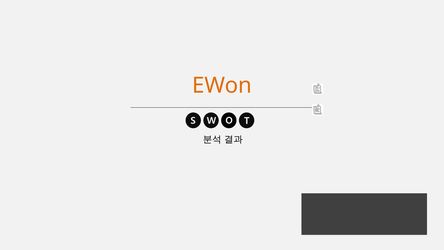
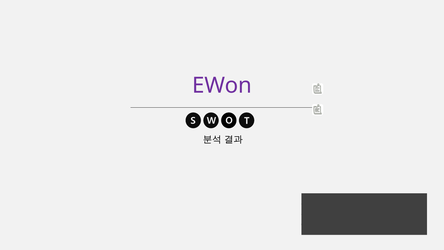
EWon colour: orange -> purple
